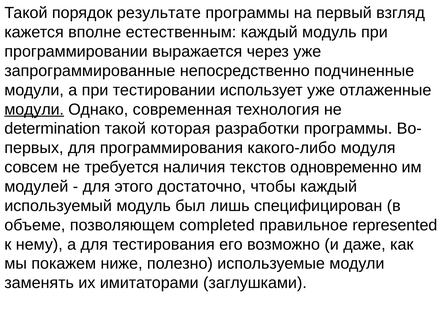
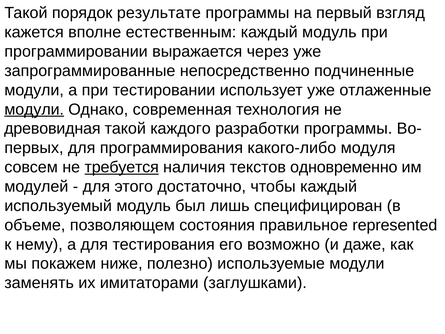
determination: determination -> древовидная
которая: которая -> каждого
требуется underline: none -> present
completed: completed -> состояния
